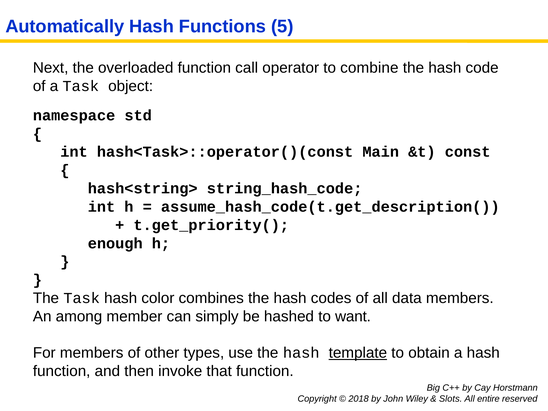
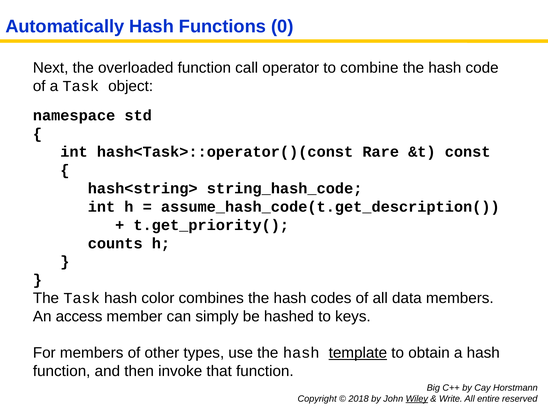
5: 5 -> 0
Main: Main -> Rare
enough: enough -> counts
among: among -> access
want: want -> keys
Wiley underline: none -> present
Slots: Slots -> Write
